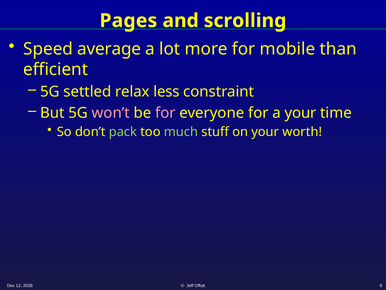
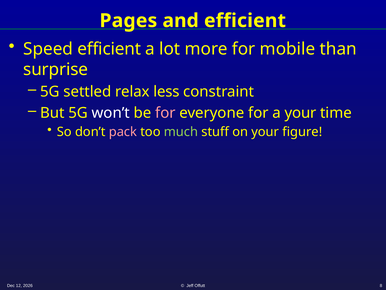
and scrolling: scrolling -> efficient
Speed average: average -> efficient
efficient: efficient -> surprise
won’t colour: pink -> white
pack colour: light green -> pink
worth: worth -> figure
